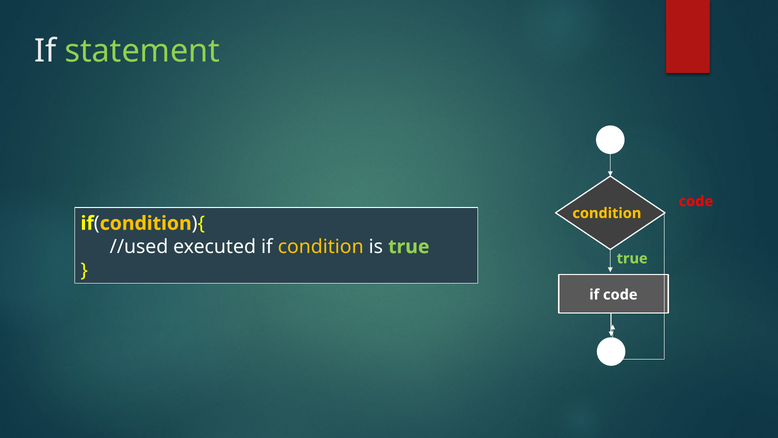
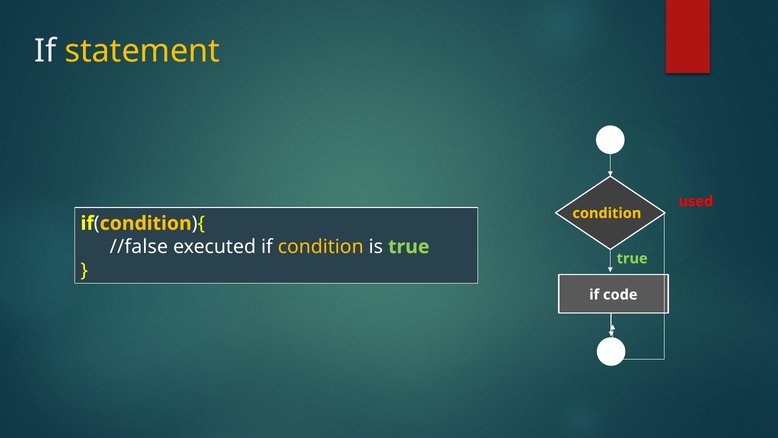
statement colour: light green -> yellow
code at (696, 201): code -> used
//used: //used -> //false
